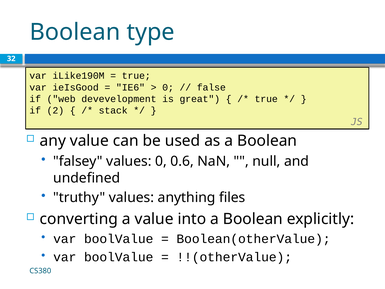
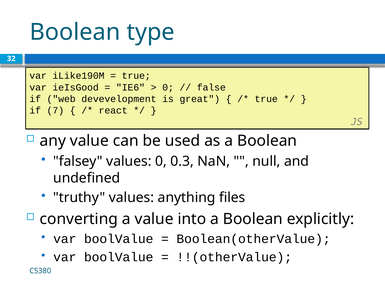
2: 2 -> 7
stack: stack -> react
0.6: 0.6 -> 0.3
